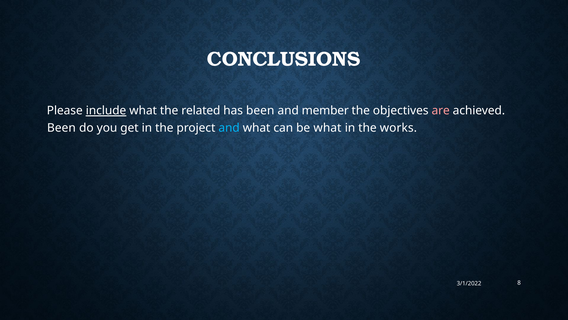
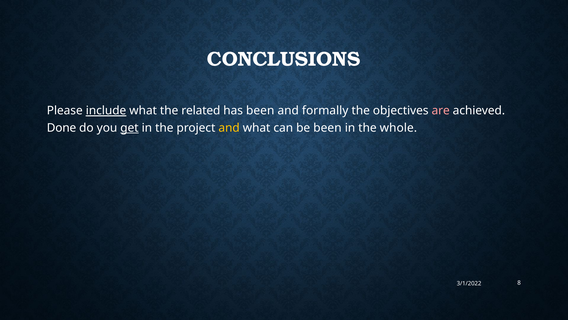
member: member -> formally
Been at (61, 128): Been -> Done
get underline: none -> present
and at (229, 128) colour: light blue -> yellow
be what: what -> been
works: works -> whole
